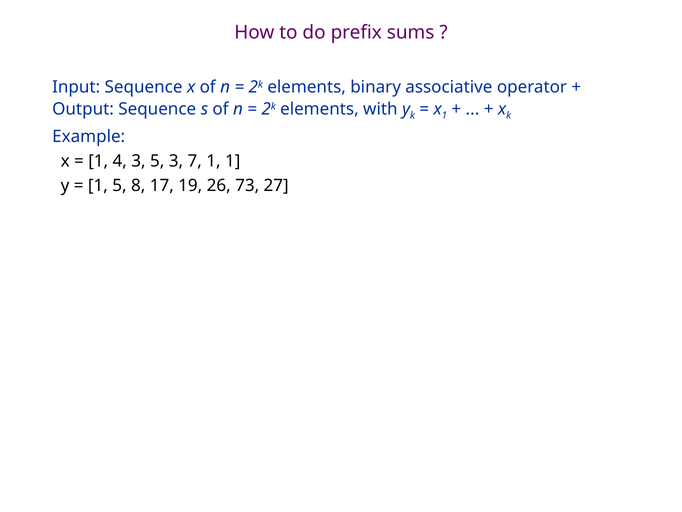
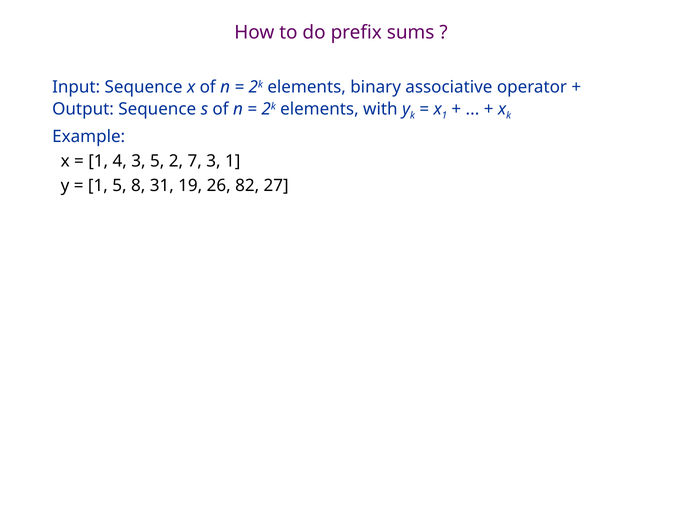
5 3: 3 -> 2
7 1: 1 -> 3
17: 17 -> 31
73: 73 -> 82
